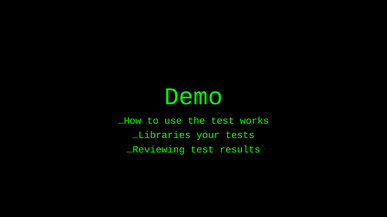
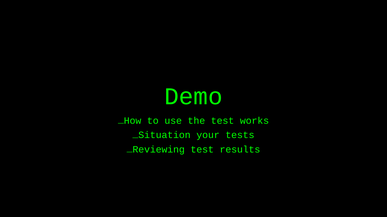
Libraries: Libraries -> Situation
